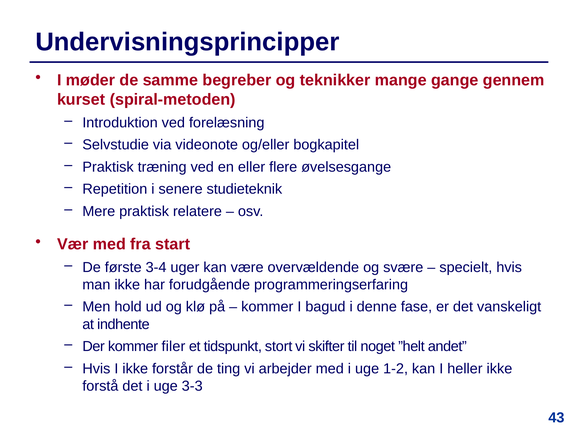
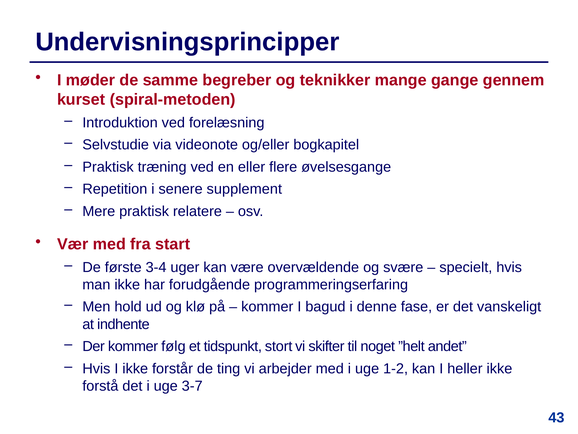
studieteknik: studieteknik -> supplement
filer: filer -> følg
3-3: 3-3 -> 3-7
